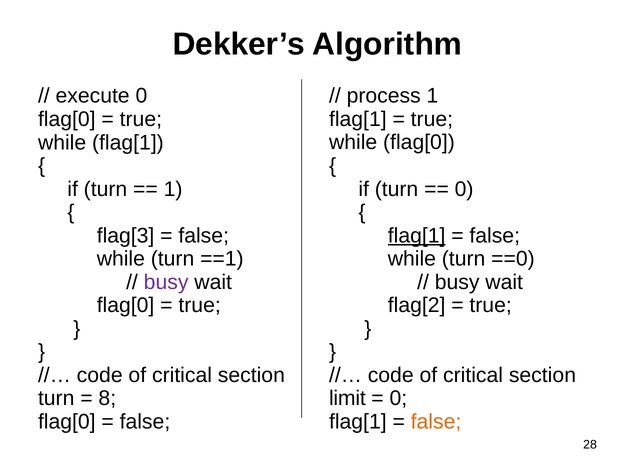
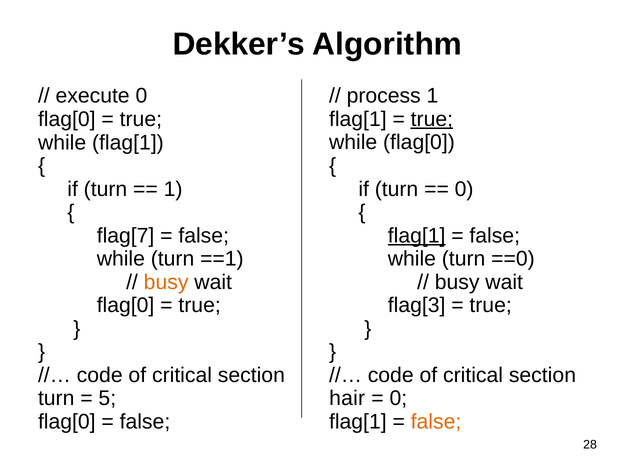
true at (432, 119) underline: none -> present
flag[3: flag[3 -> flag[7
busy at (166, 282) colour: purple -> orange
flag[2: flag[2 -> flag[3
limit: limit -> hair
8: 8 -> 5
